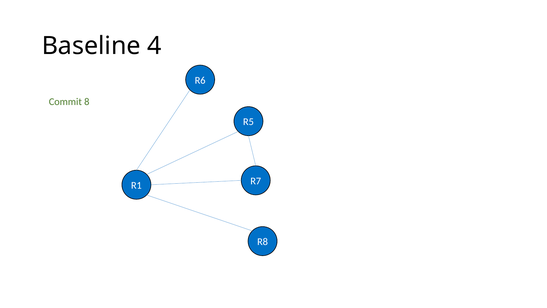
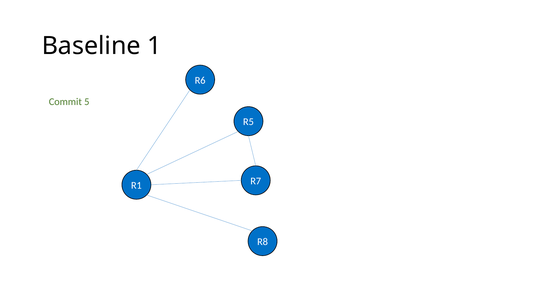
4: 4 -> 1
8: 8 -> 5
